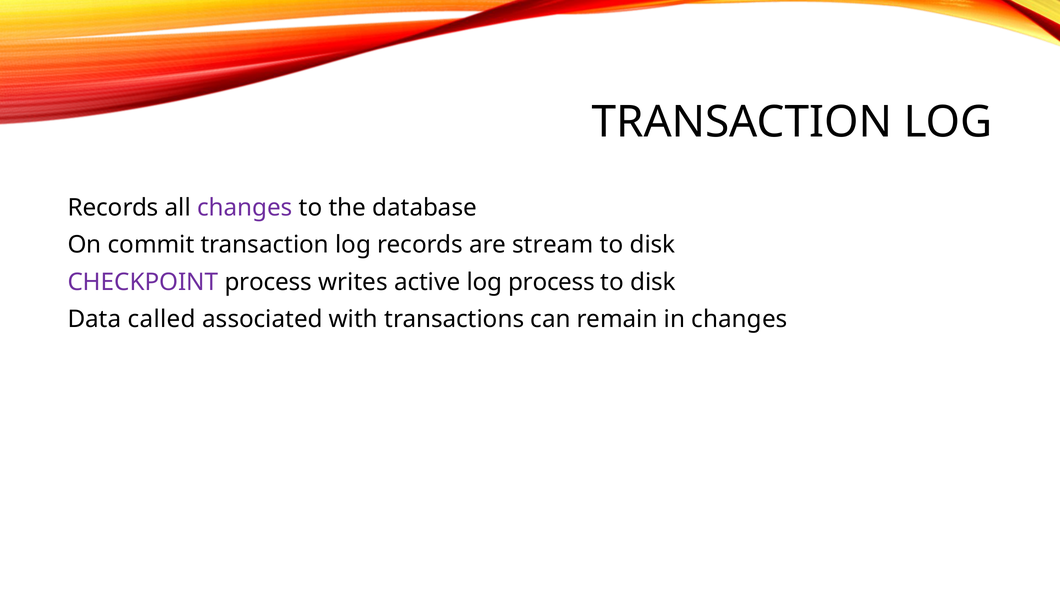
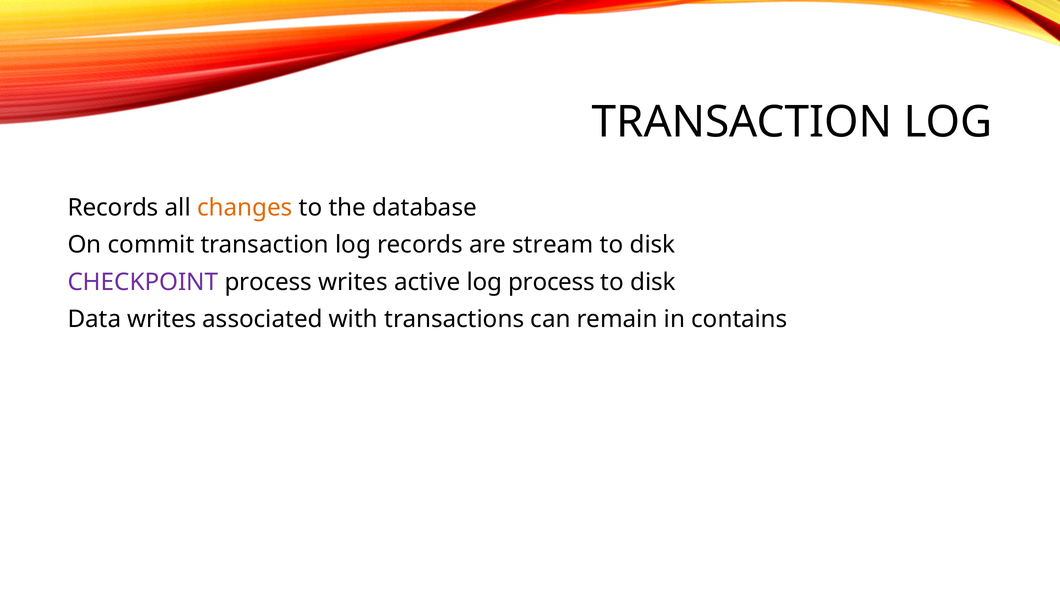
changes at (245, 208) colour: purple -> orange
Data called: called -> writes
in changes: changes -> contains
